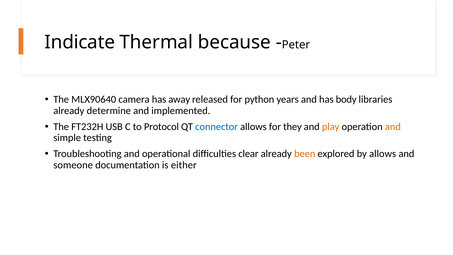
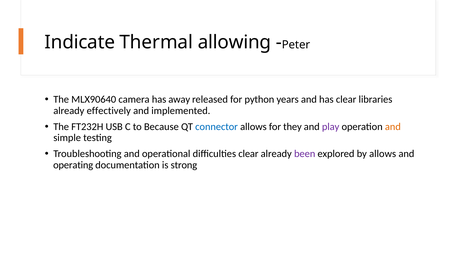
because: because -> allowing
has body: body -> clear
determine: determine -> effectively
Protocol: Protocol -> Because
play colour: orange -> purple
been colour: orange -> purple
someone: someone -> operating
either: either -> strong
